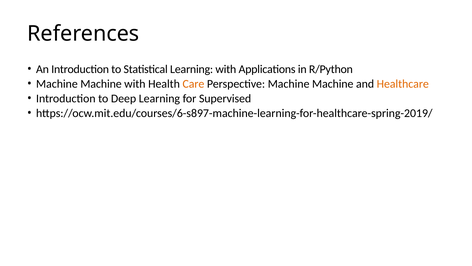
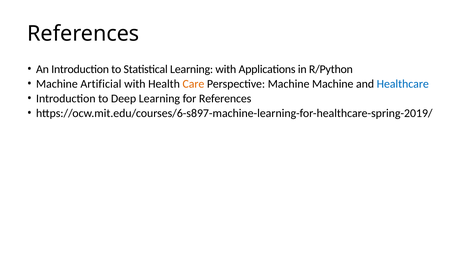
Machine at (101, 84): Machine -> Artificial
Healthcare colour: orange -> blue
for Supervised: Supervised -> References
